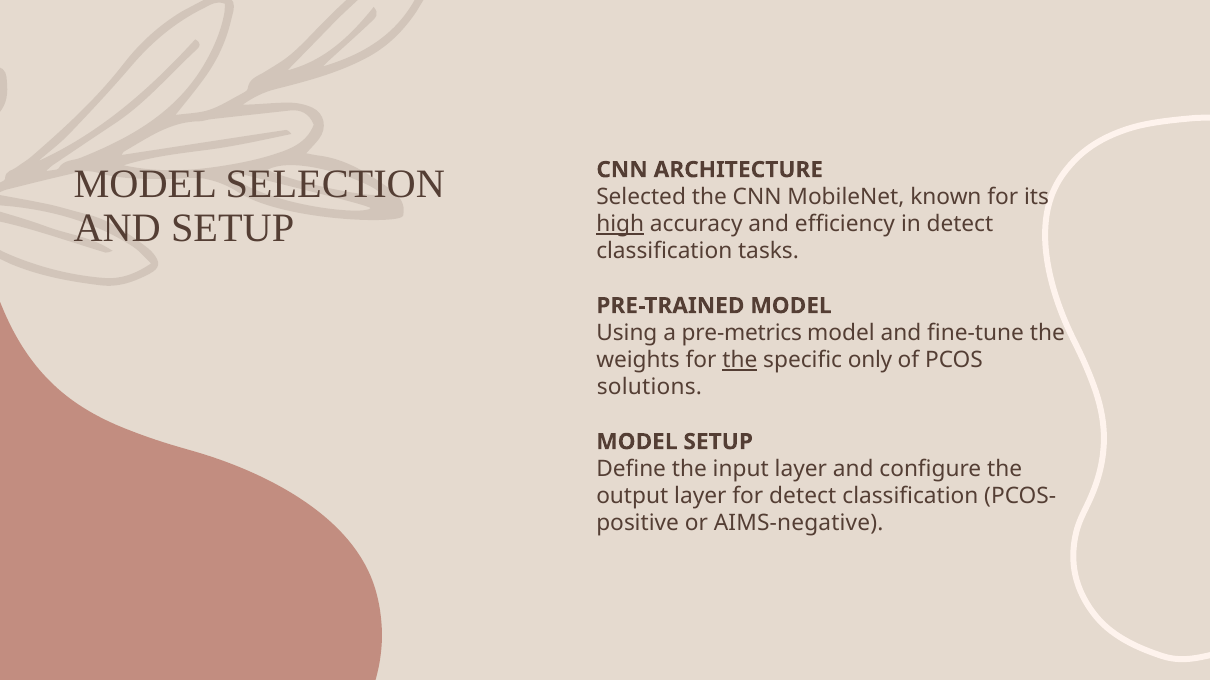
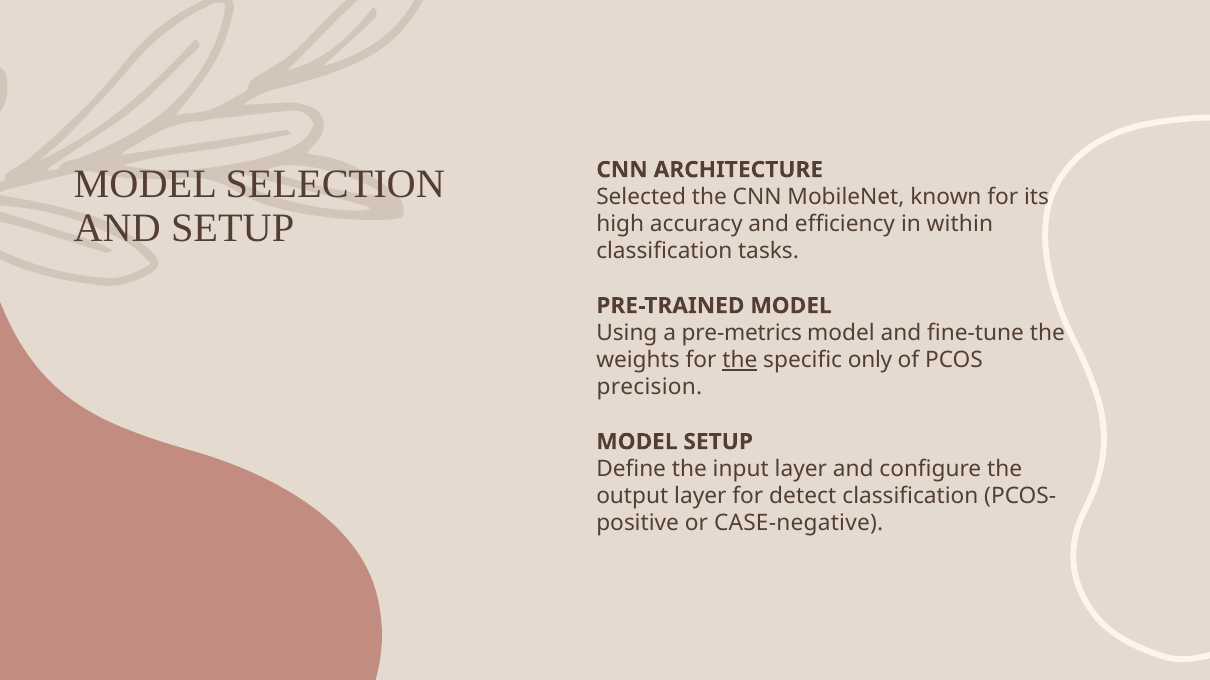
high underline: present -> none
in detect: detect -> within
solutions: solutions -> precision
AIMS-negative: AIMS-negative -> CASE-negative
